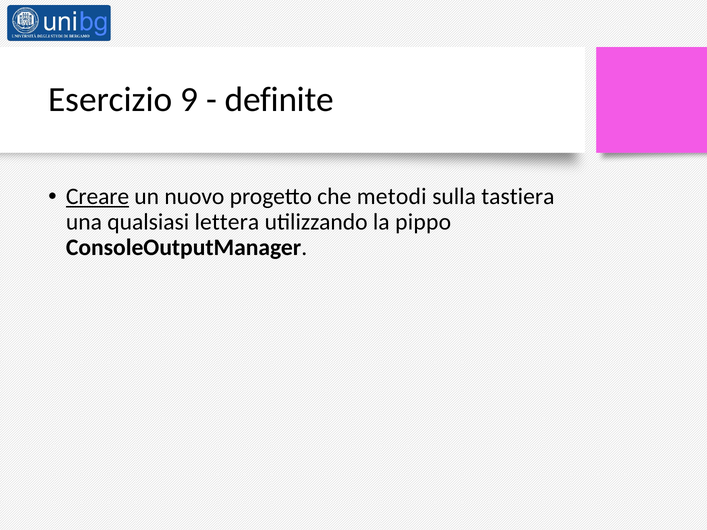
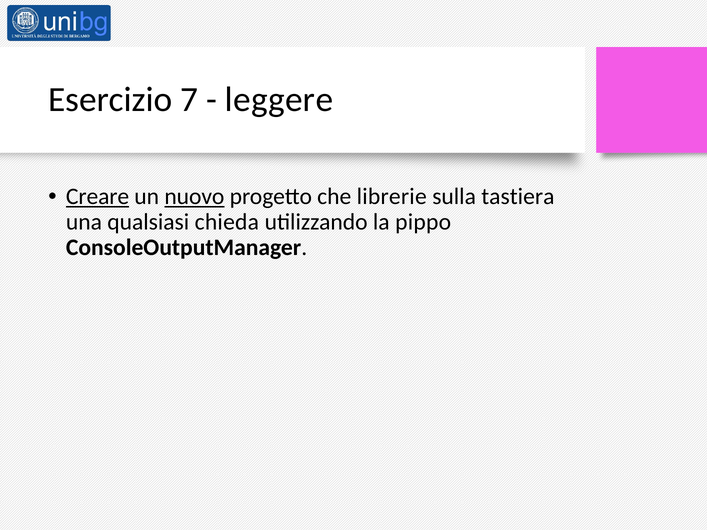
9: 9 -> 7
definite: definite -> leggere
nuovo underline: none -> present
metodi: metodi -> librerie
lettera: lettera -> chieda
